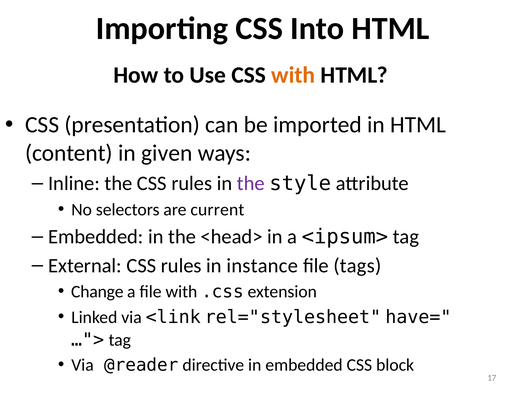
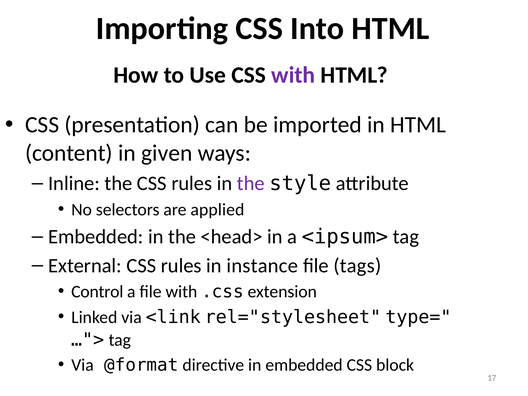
with at (293, 75) colour: orange -> purple
current: current -> applied
Change: Change -> Control
have=: have= -> type=
@reader: @reader -> @format
